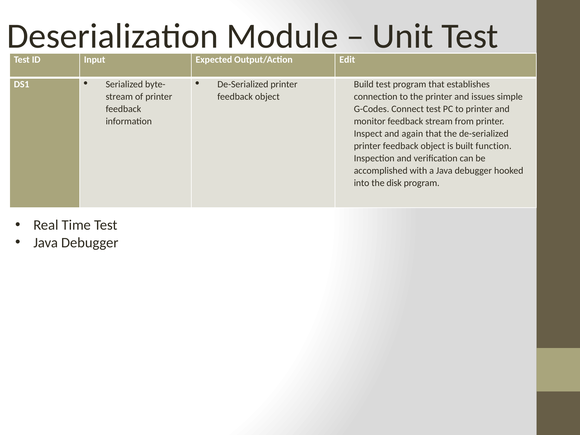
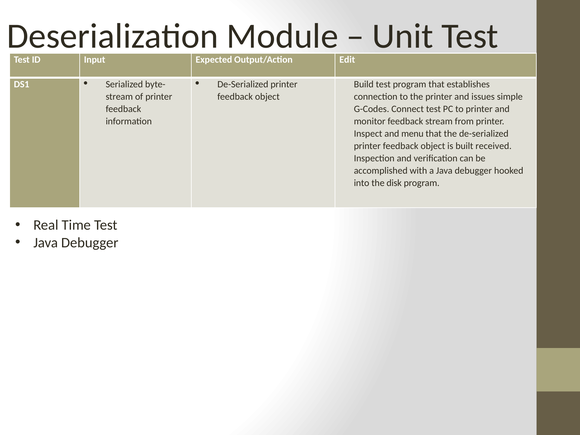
again: again -> menu
function: function -> received
